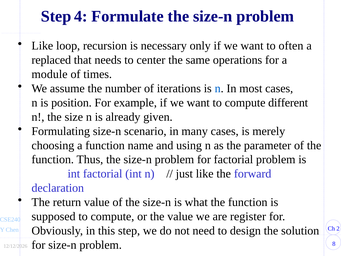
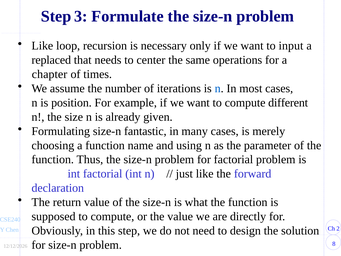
4: 4 -> 3
often: often -> input
module: module -> chapter
scenario: scenario -> fantastic
register: register -> directly
